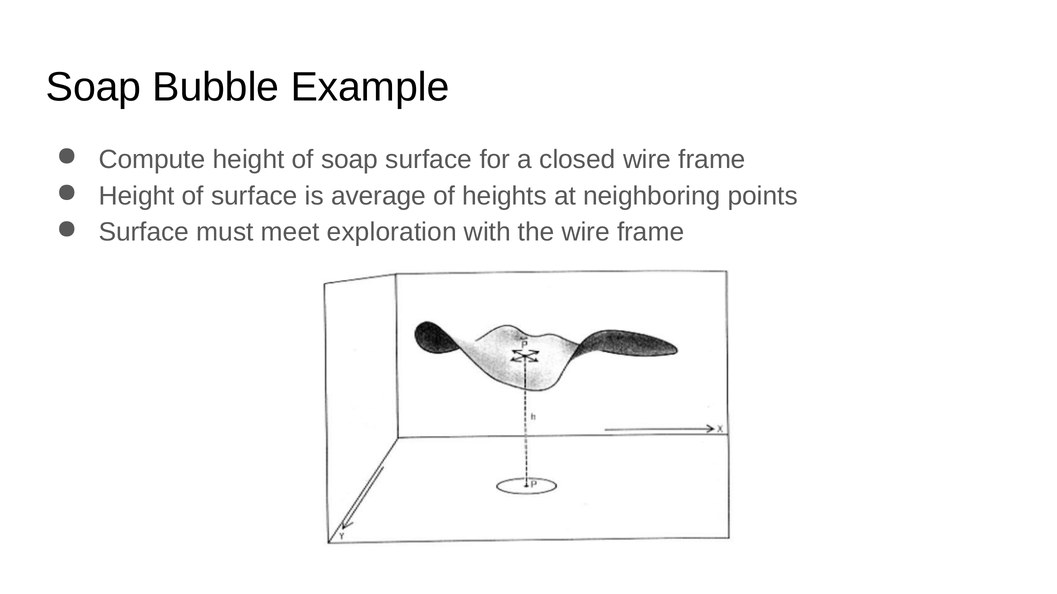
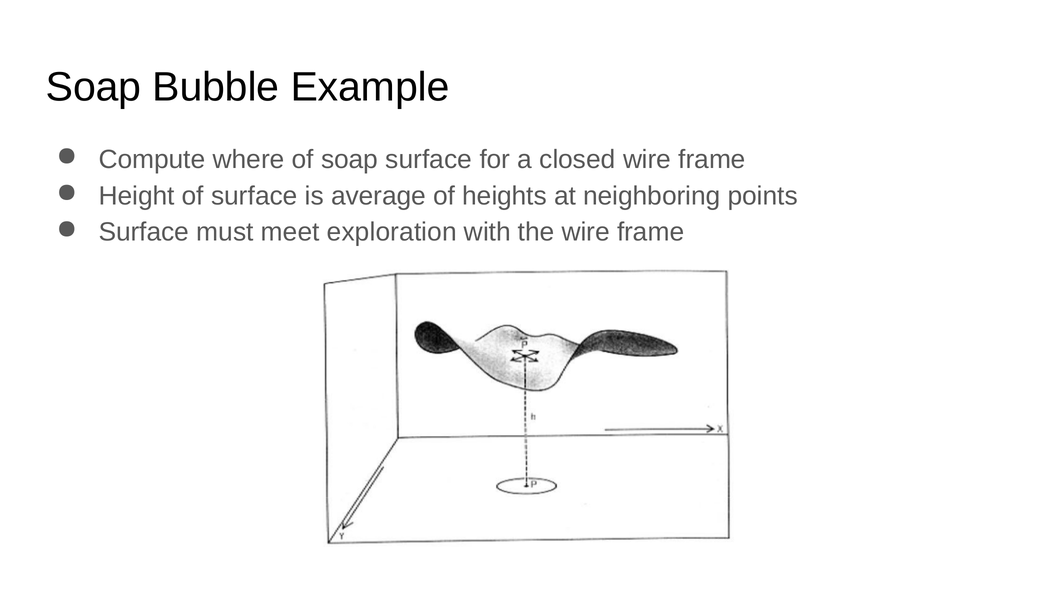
Compute height: height -> where
